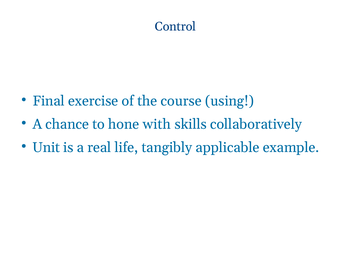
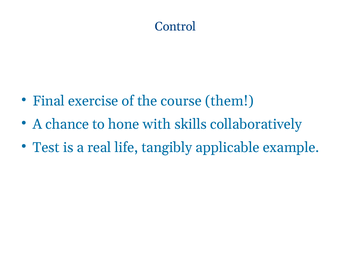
using: using -> them
Unit: Unit -> Test
